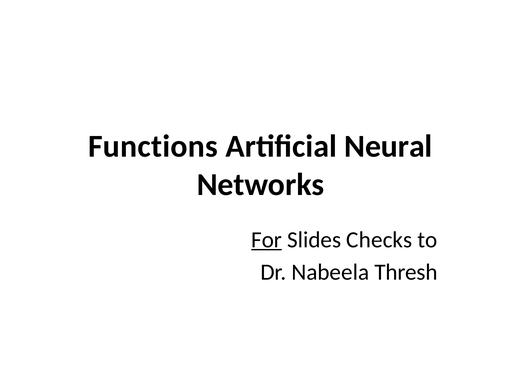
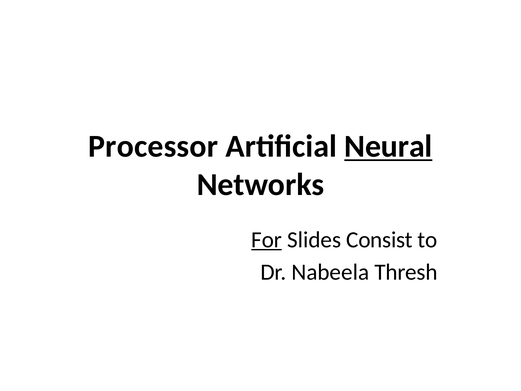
Functions: Functions -> Processor
Neural underline: none -> present
Checks: Checks -> Consist
